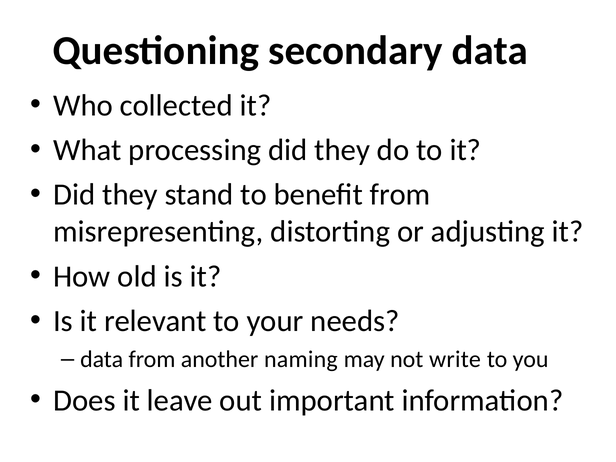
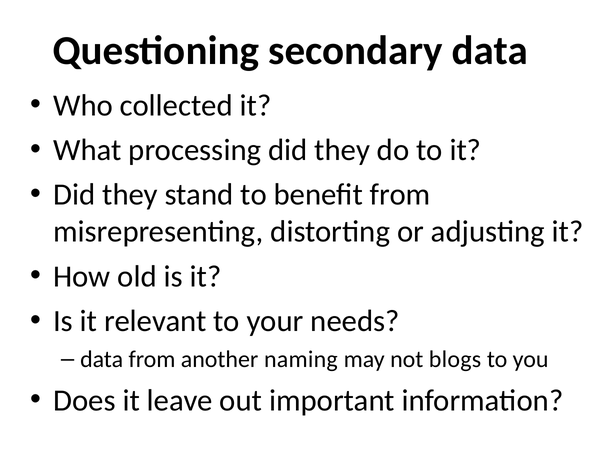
write: write -> blogs
